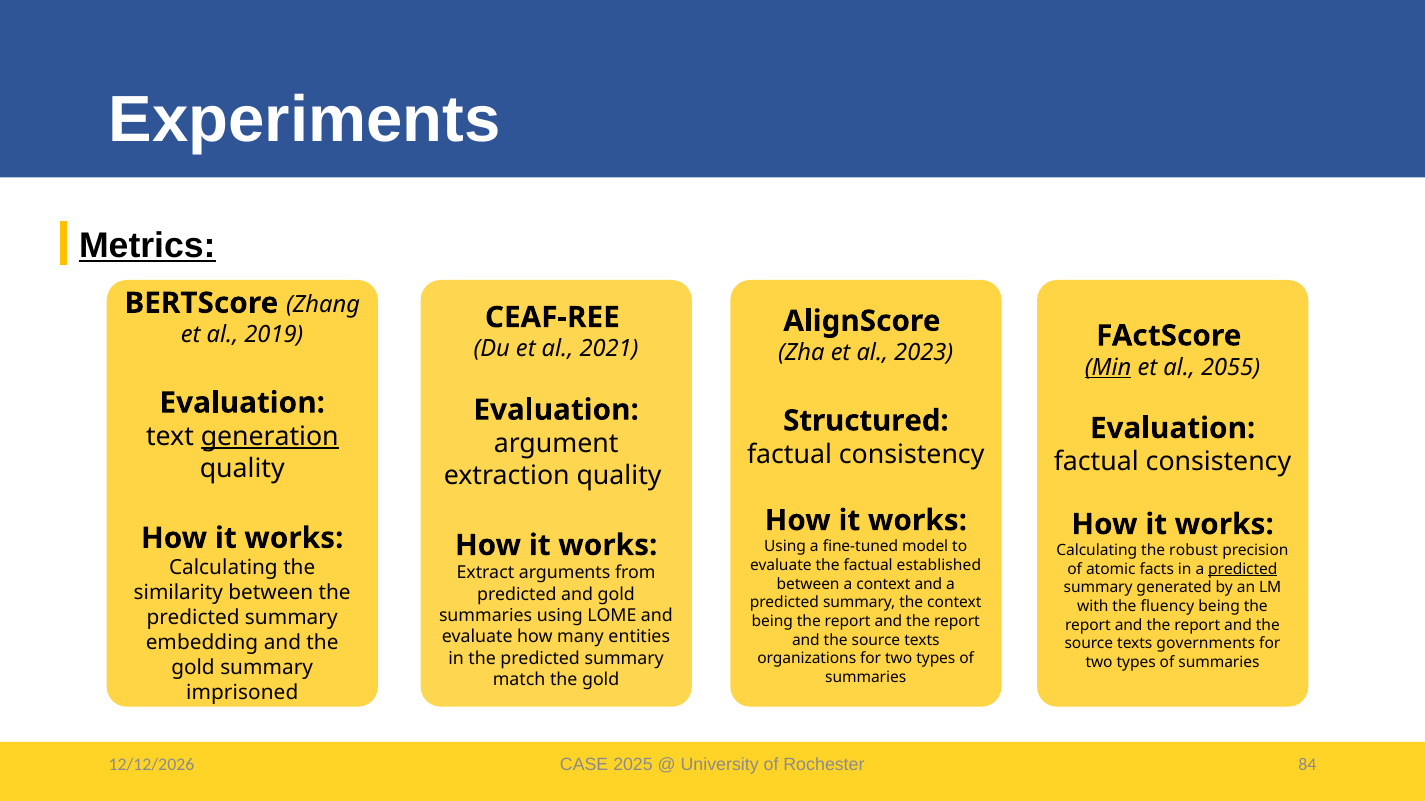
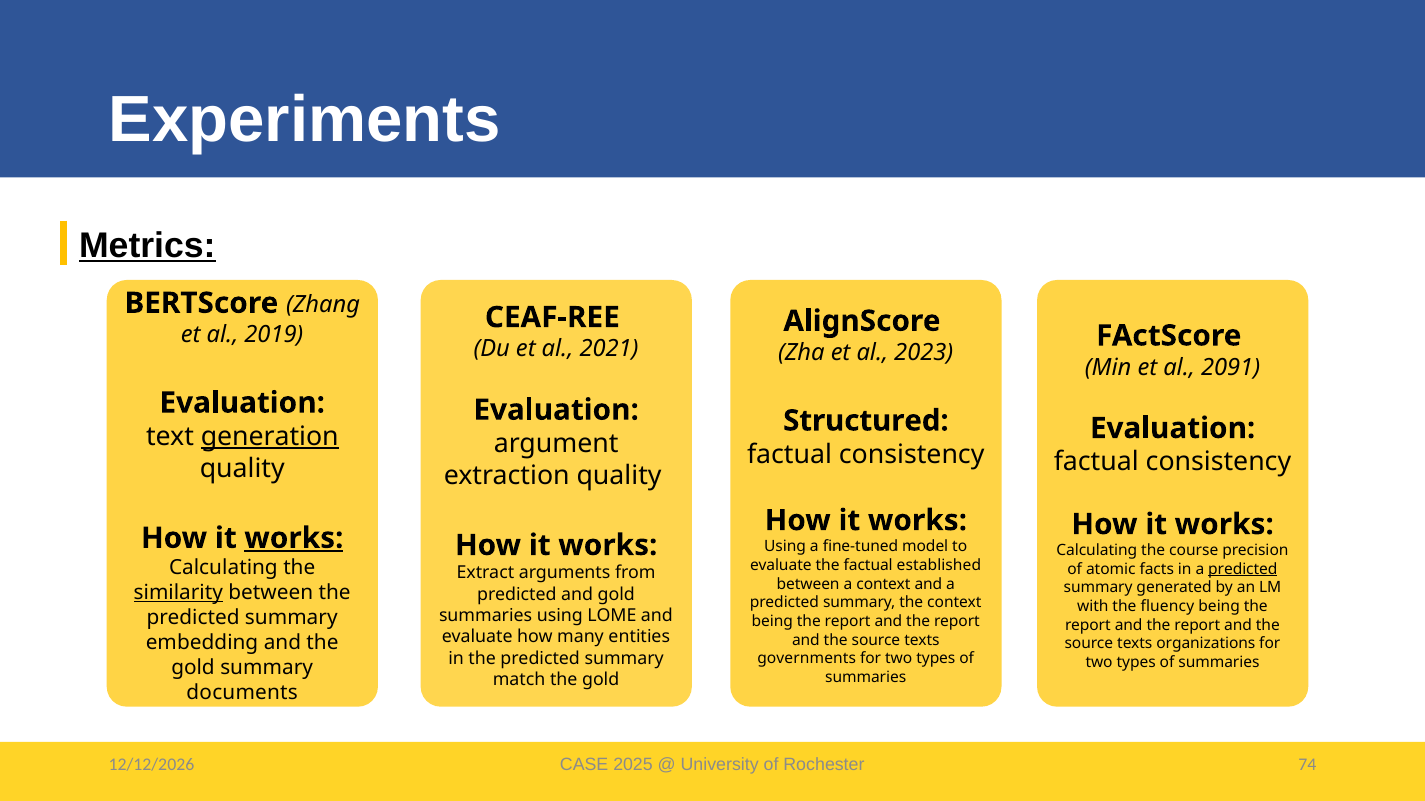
Min underline: present -> none
2055: 2055 -> 2091
works at (294, 538) underline: none -> present
robust: robust -> course
similarity underline: none -> present
governments: governments -> organizations
organizations: organizations -> governments
imprisoned: imprisoned -> documents
84: 84 -> 74
